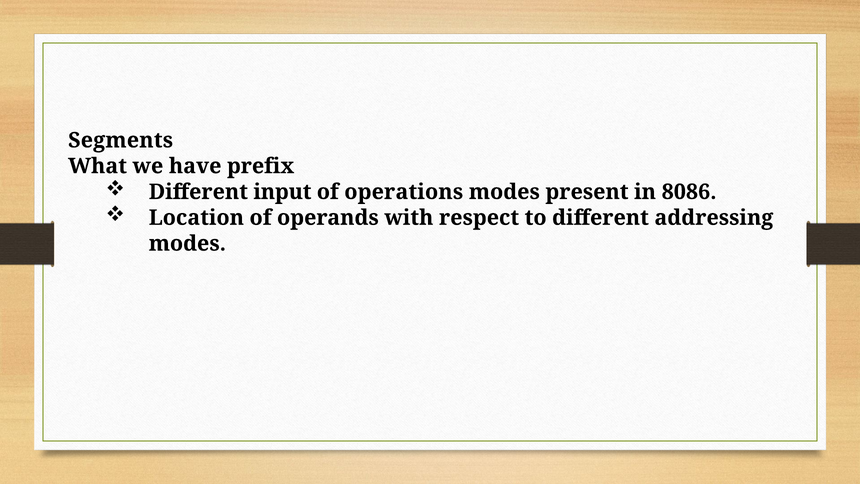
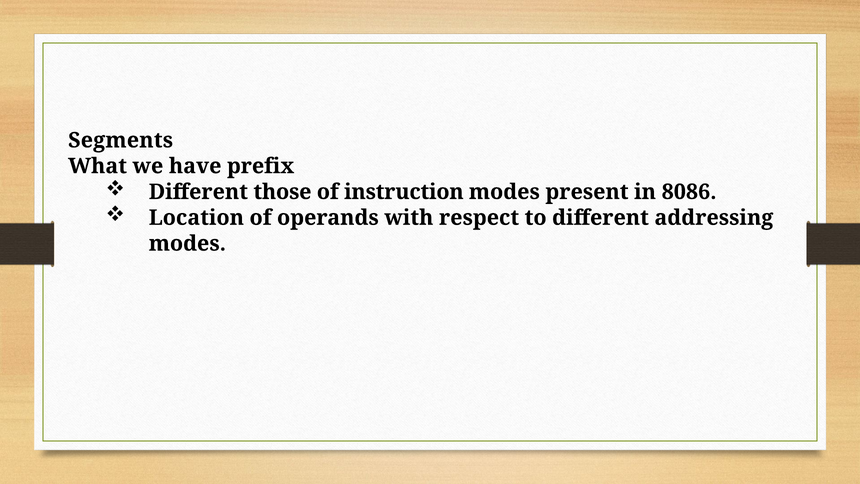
input: input -> those
operations: operations -> instruction
